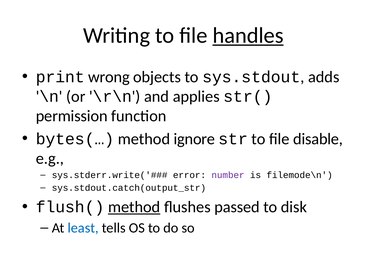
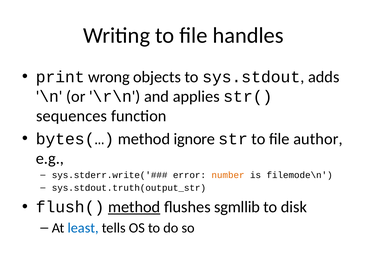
handles underline: present -> none
permission: permission -> sequences
disable: disable -> author
number colour: purple -> orange
sys.stdout.catch(output_str: sys.stdout.catch(output_str -> sys.stdout.truth(output_str
passed: passed -> sgmllib
